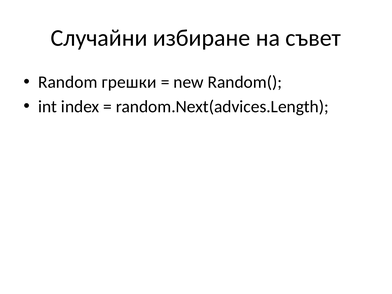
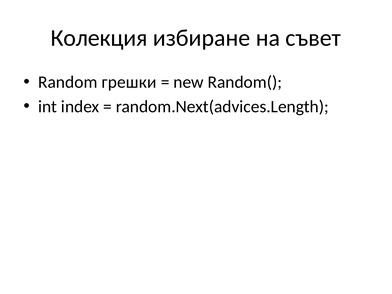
Случайни: Случайни -> Колекция
